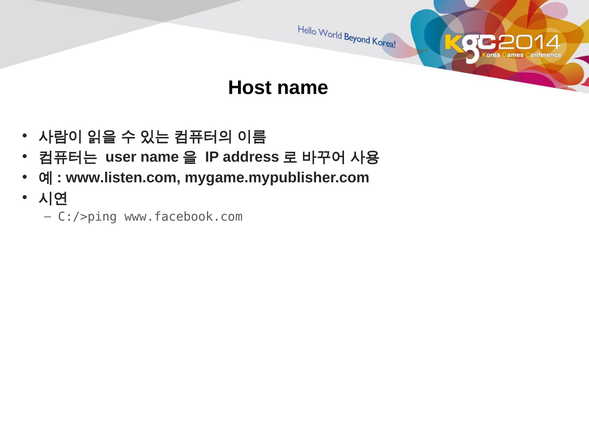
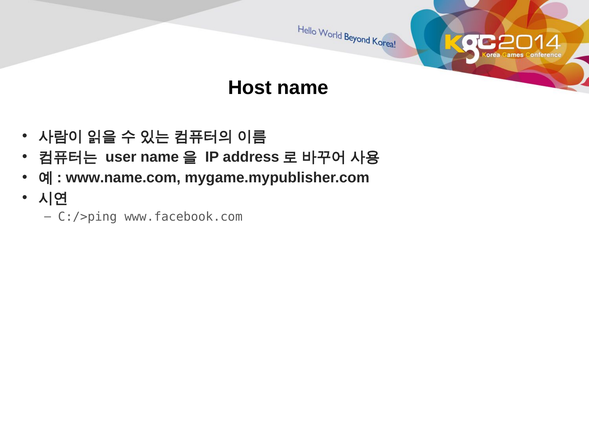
www.listen.com: www.listen.com -> www.name.com
